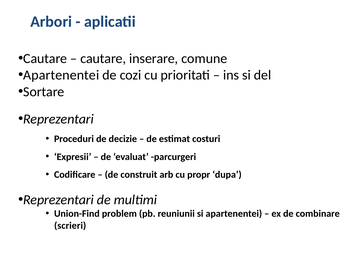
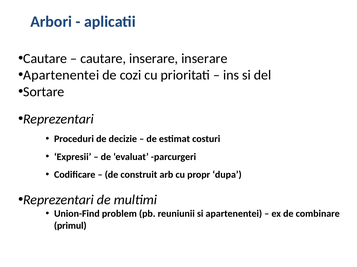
inserare comune: comune -> inserare
scrieri: scrieri -> primul
